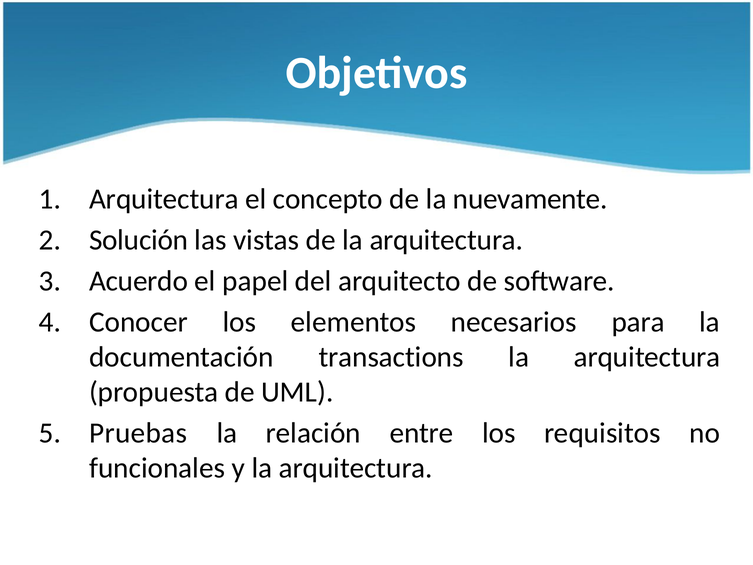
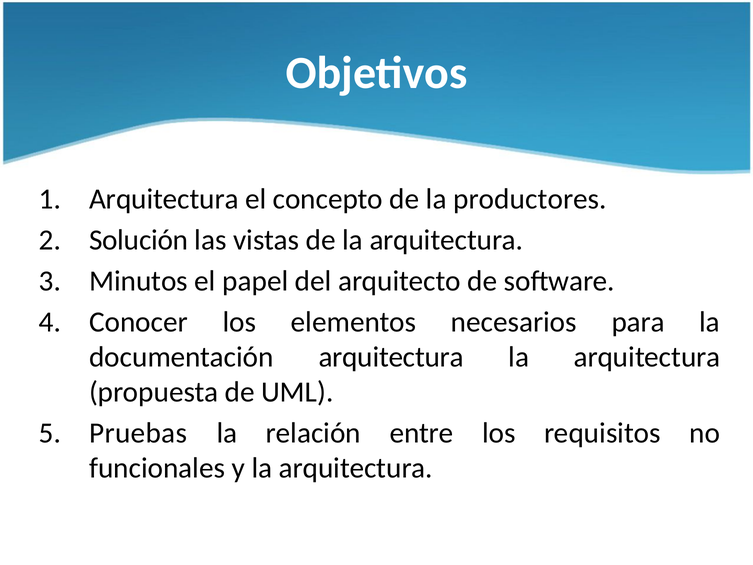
nuevamente: nuevamente -> productores
Acuerdo: Acuerdo -> Minutos
documentación transactions: transactions -> arquitectura
